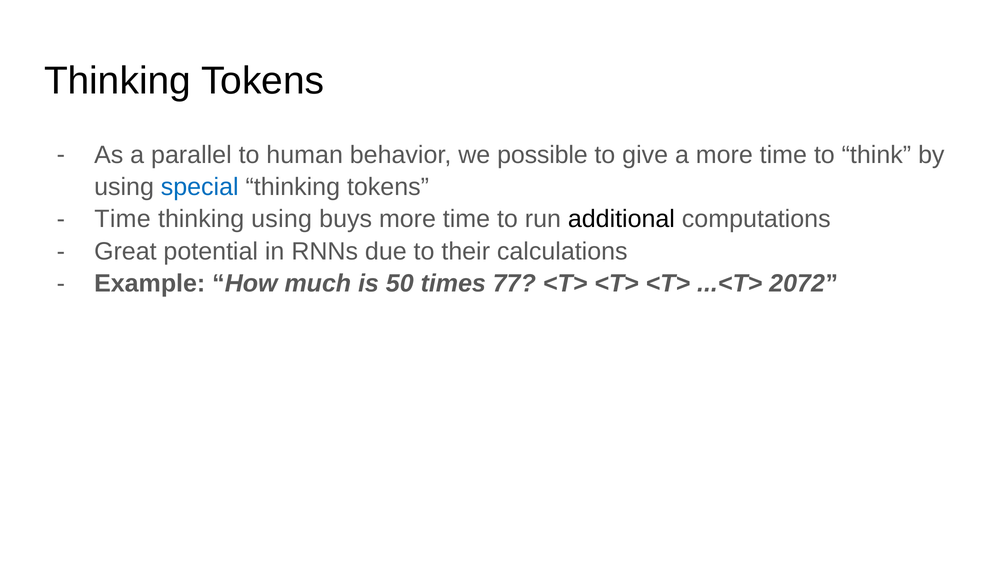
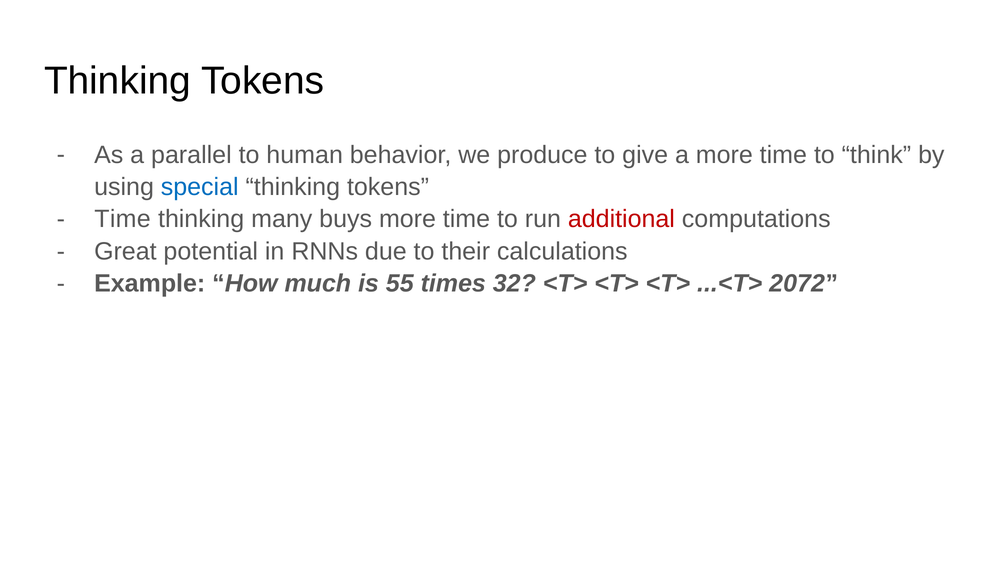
possible: possible -> produce
thinking using: using -> many
additional colour: black -> red
50: 50 -> 55
77: 77 -> 32
